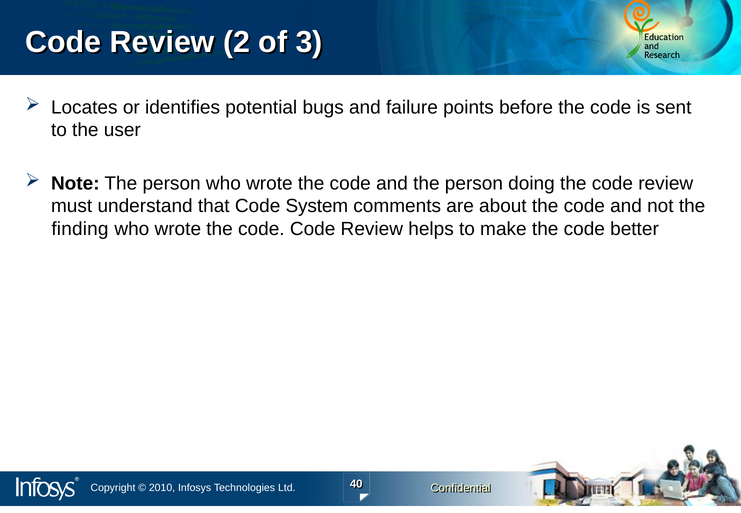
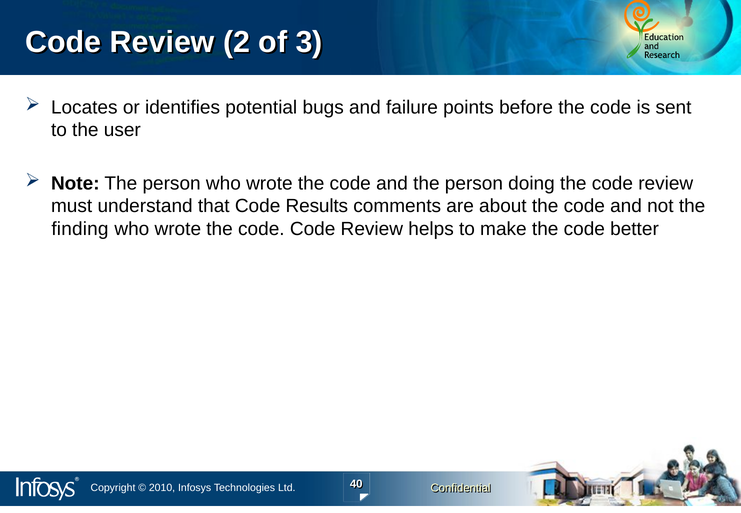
System: System -> Results
